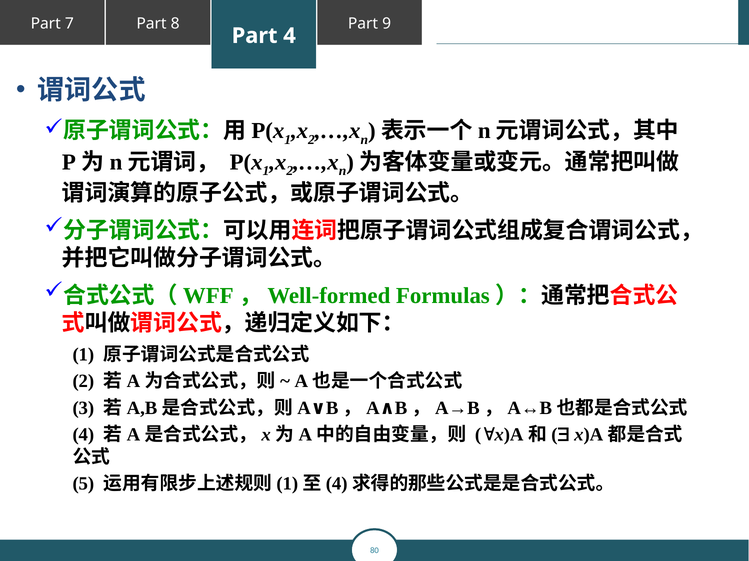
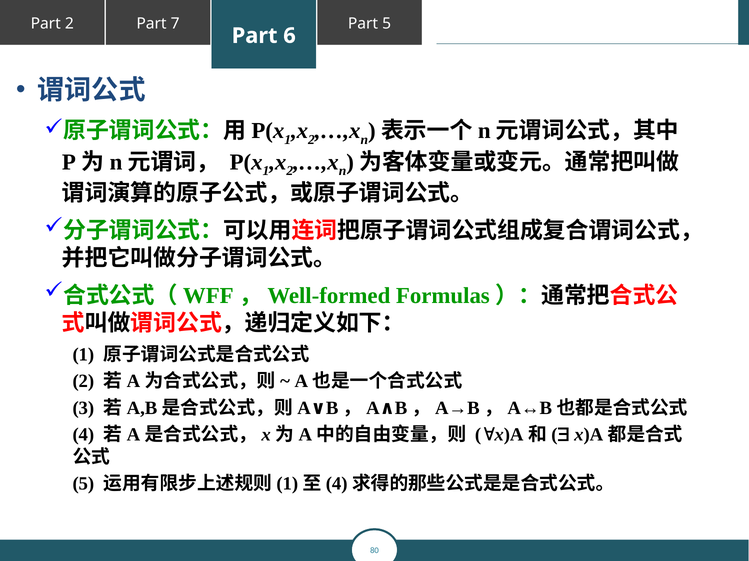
7 at (69, 24): 7 -> 2
8: 8 -> 7
9 at (387, 24): 9 -> 5
4 at (290, 36): 4 -> 6
